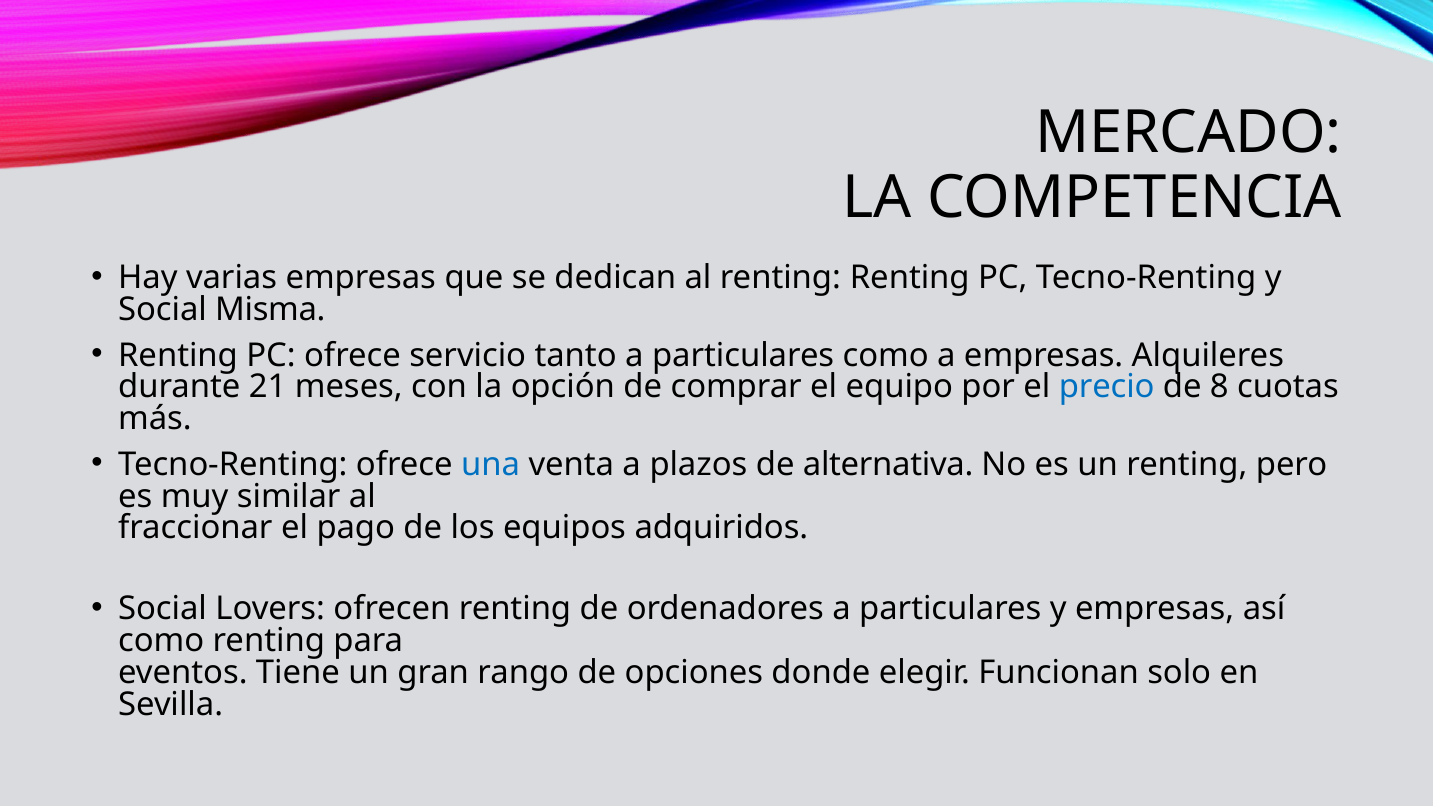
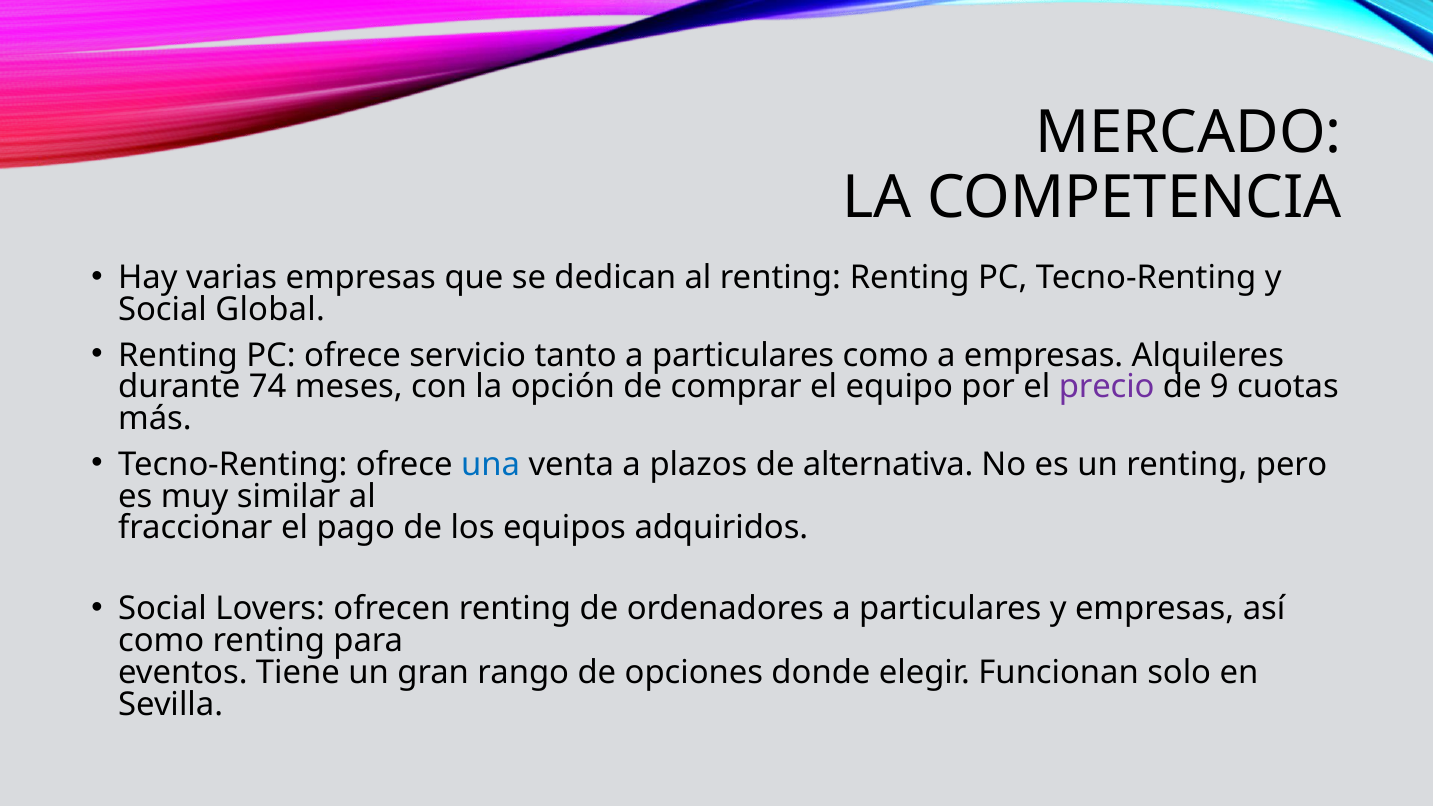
Misma: Misma -> Global
21: 21 -> 74
precio colour: blue -> purple
8: 8 -> 9
